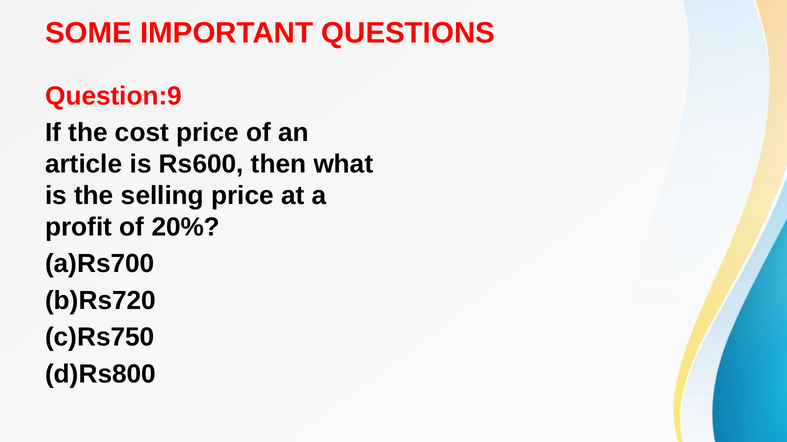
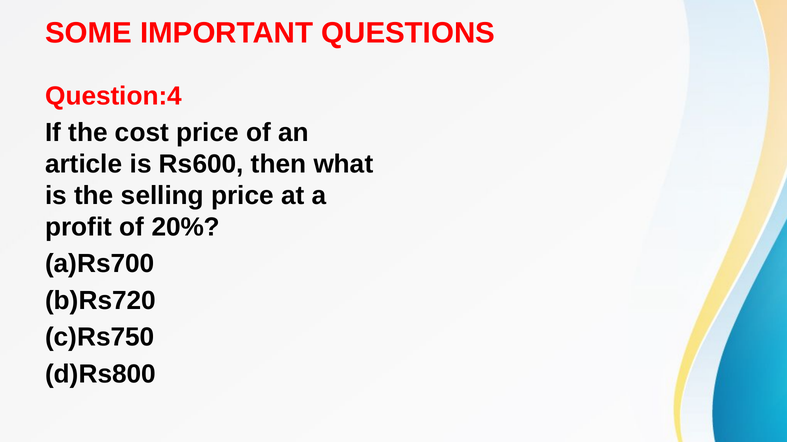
Question:9: Question:9 -> Question:4
